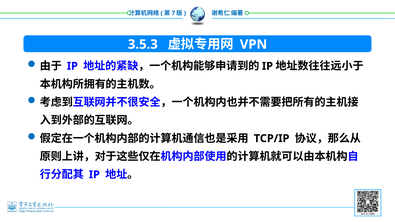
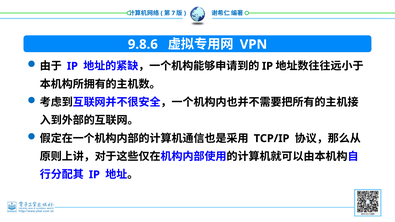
3.5.3: 3.5.3 -> 9.8.6
